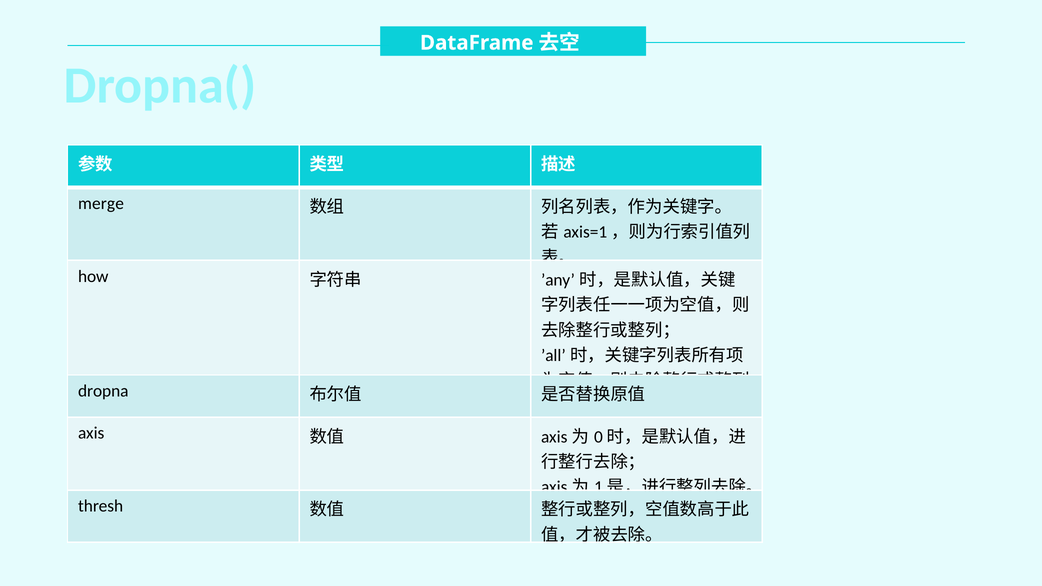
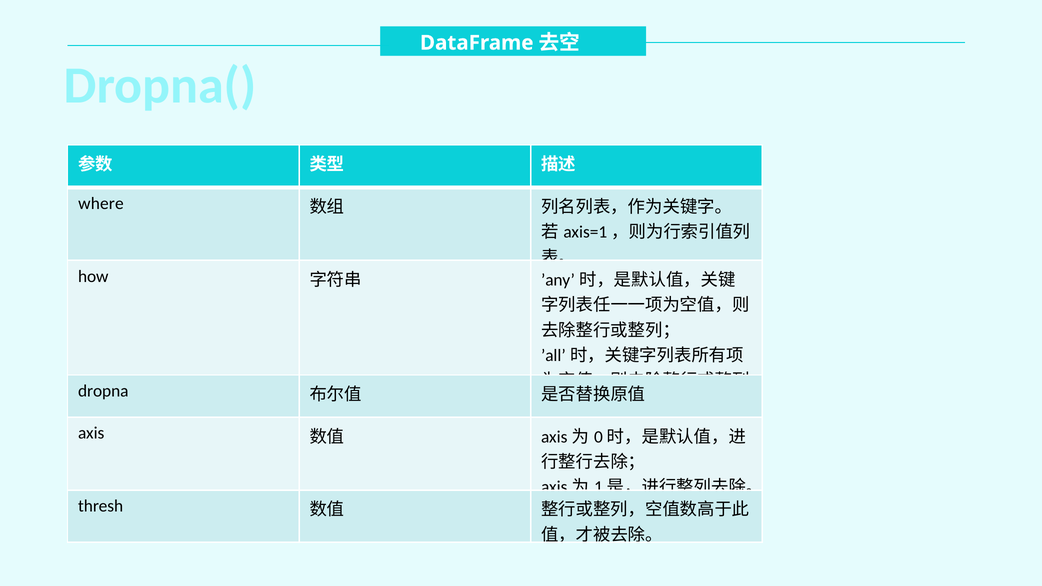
merge: merge -> where
